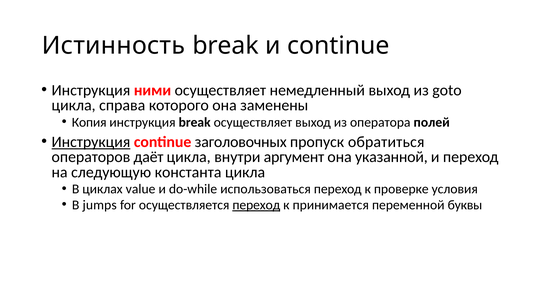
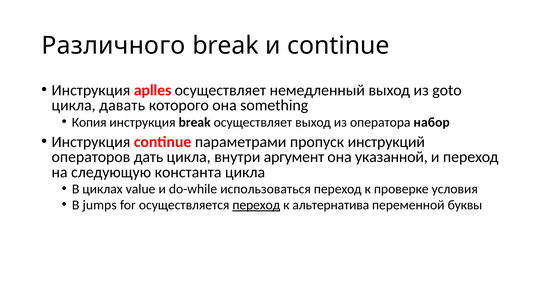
Истинность: Истинность -> Различного
ними: ними -> aplles
справа: справа -> давать
заменены: заменены -> something
полей: полей -> набор
Инструкция at (91, 142) underline: present -> none
заголовочных: заголовочных -> параметрами
обратиться: обратиться -> инструкций
даёт: даёт -> дать
принимается: принимается -> альтернатива
